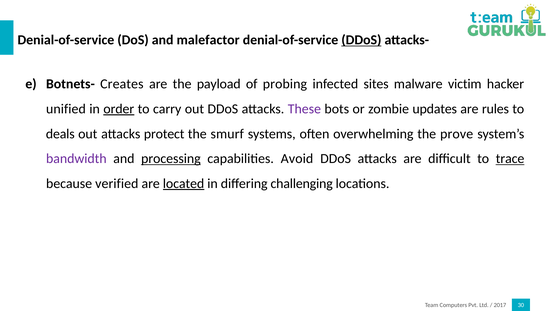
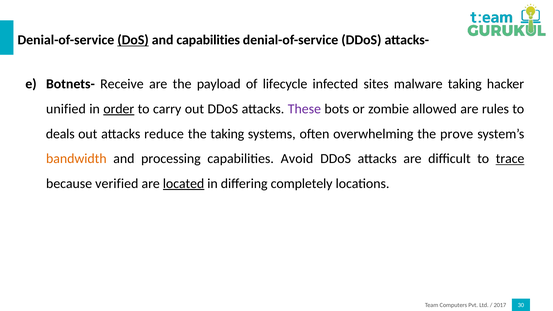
DoS underline: none -> present
and malefactor: malefactor -> capabilities
DDoS at (361, 40) underline: present -> none
Creates: Creates -> Receive
probing: probing -> lifecycle
malware victim: victim -> taking
updates: updates -> allowed
protect: protect -> reduce
the smurf: smurf -> taking
bandwidth colour: purple -> orange
processing underline: present -> none
challenging: challenging -> completely
